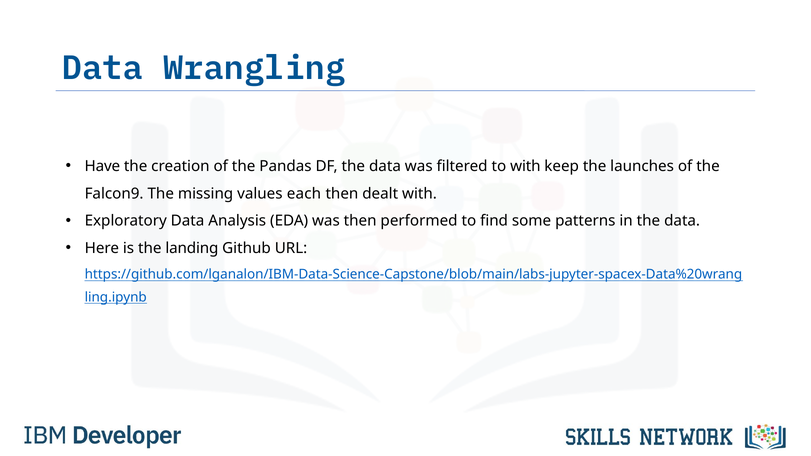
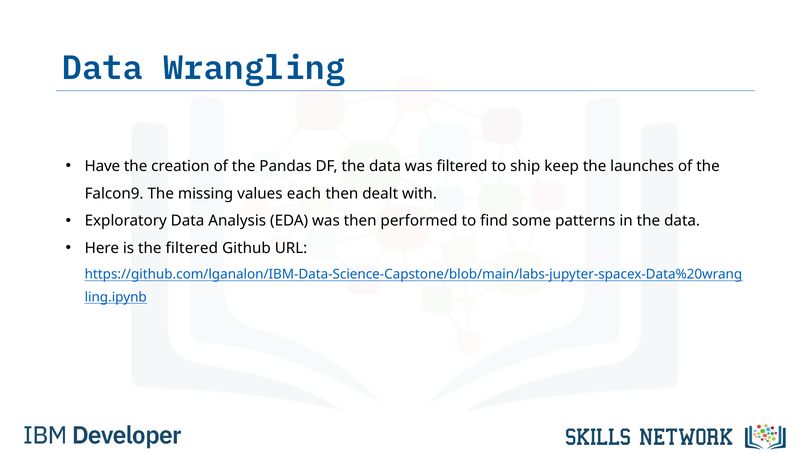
to with: with -> ship
the landing: landing -> filtered
